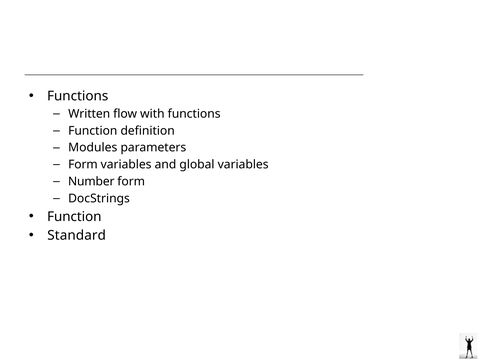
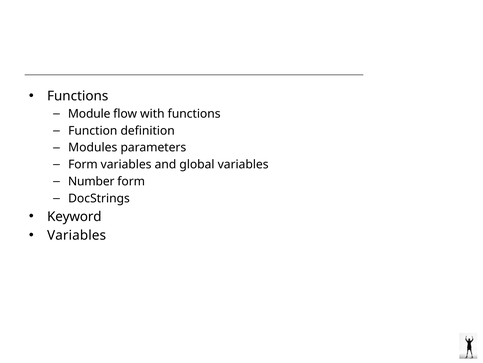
Written: Written -> Module
Function at (74, 216): Function -> Keyword
Standard at (77, 235): Standard -> Variables
